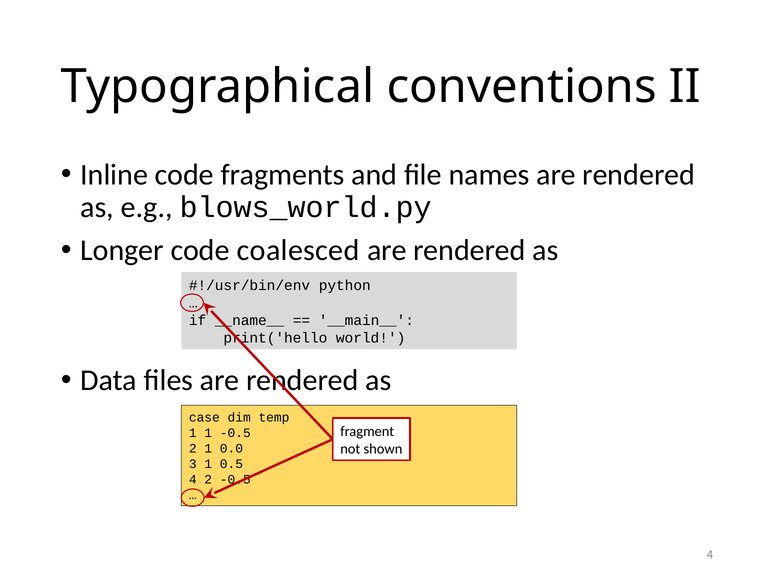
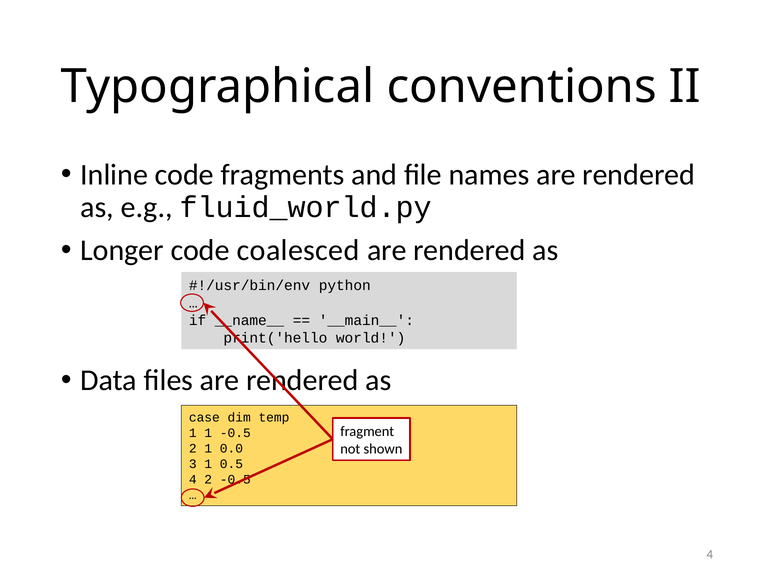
blows_world.py: blows_world.py -> fluid_world.py
